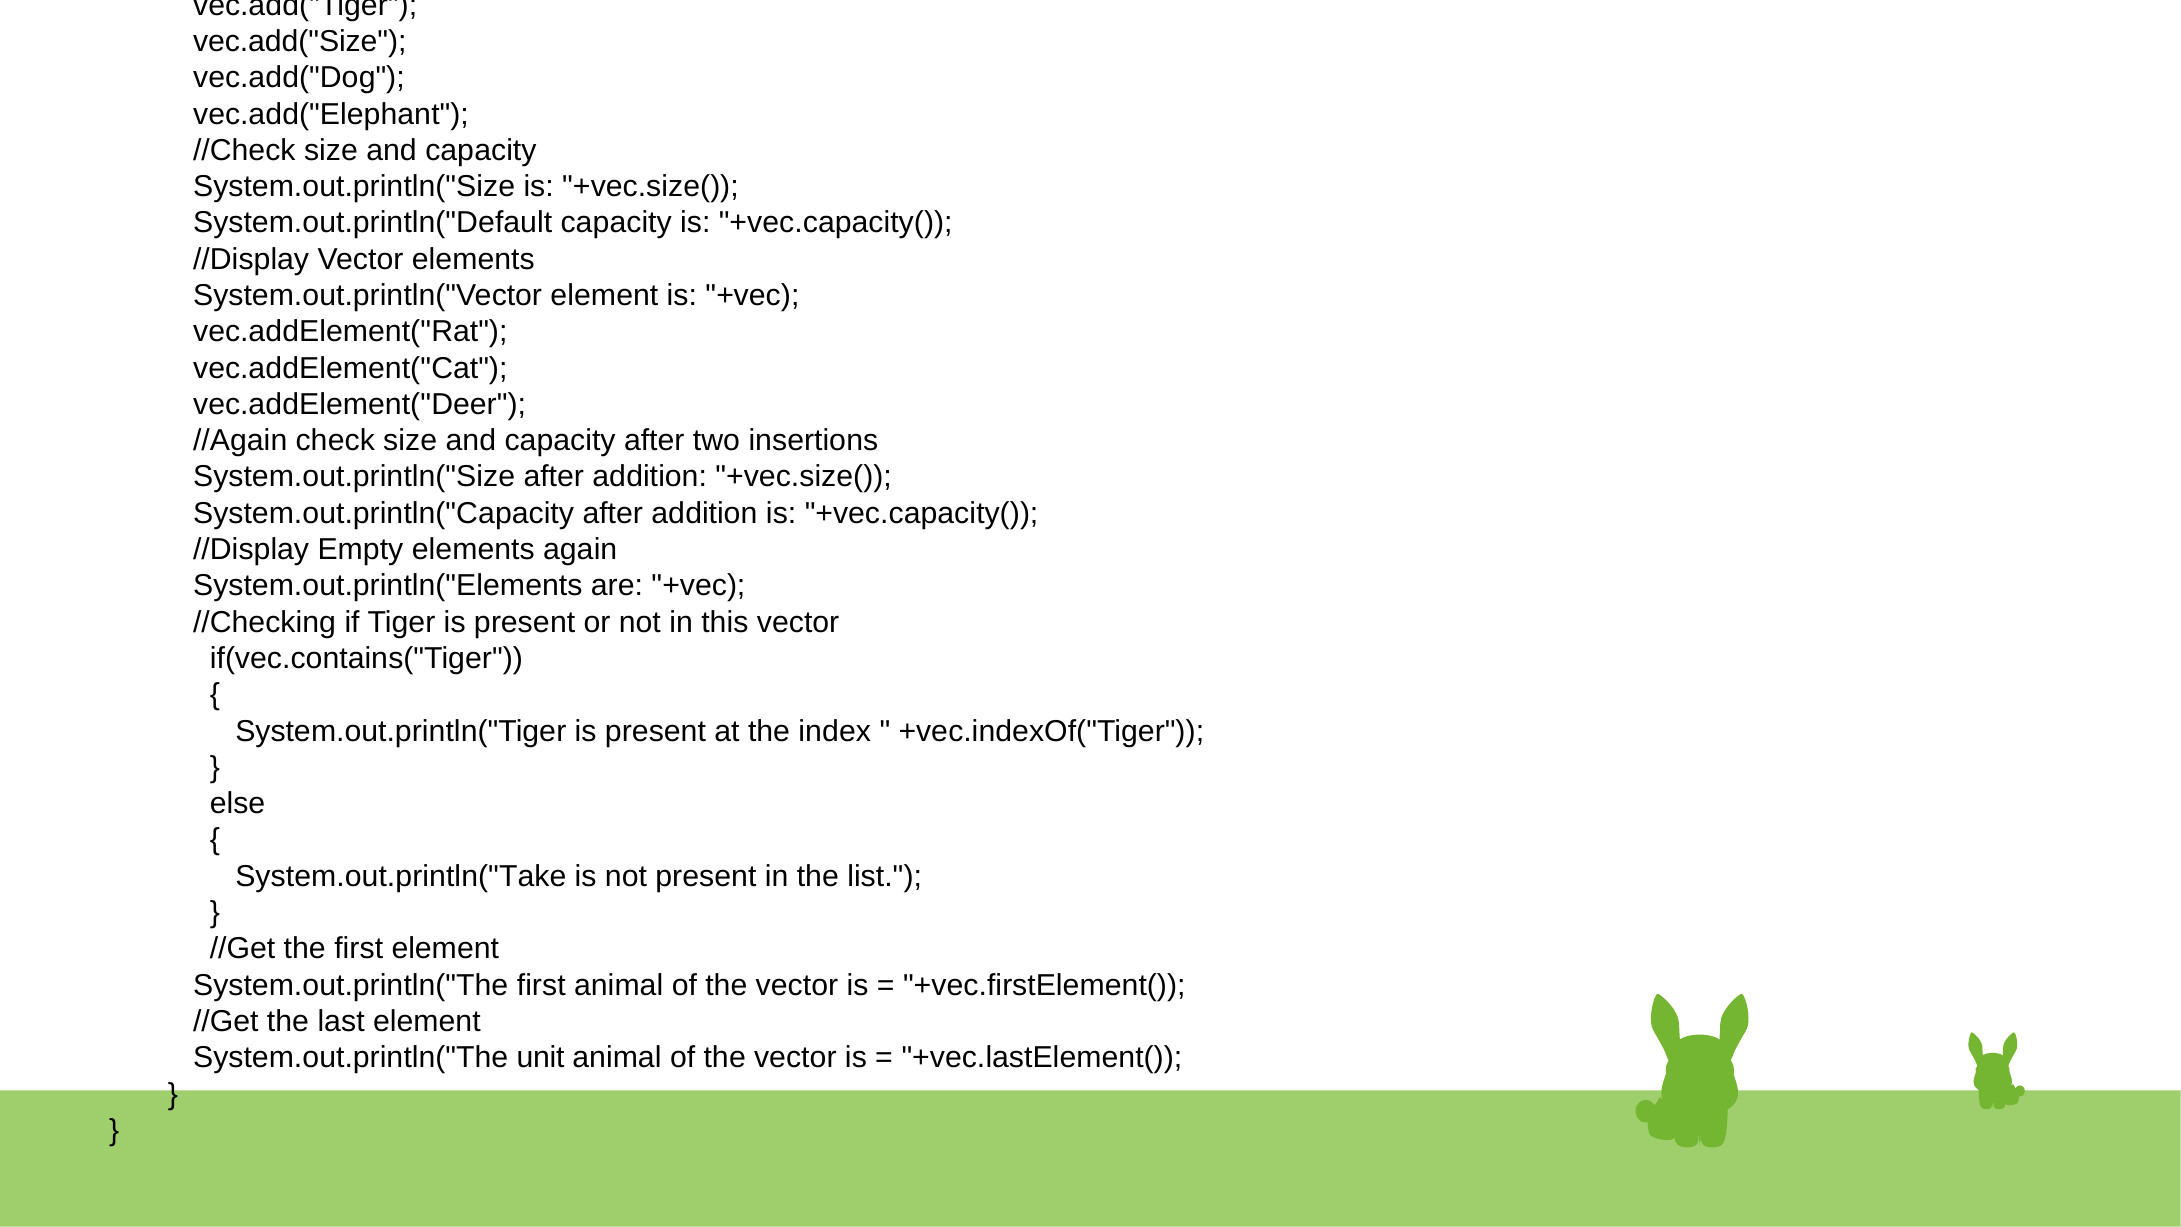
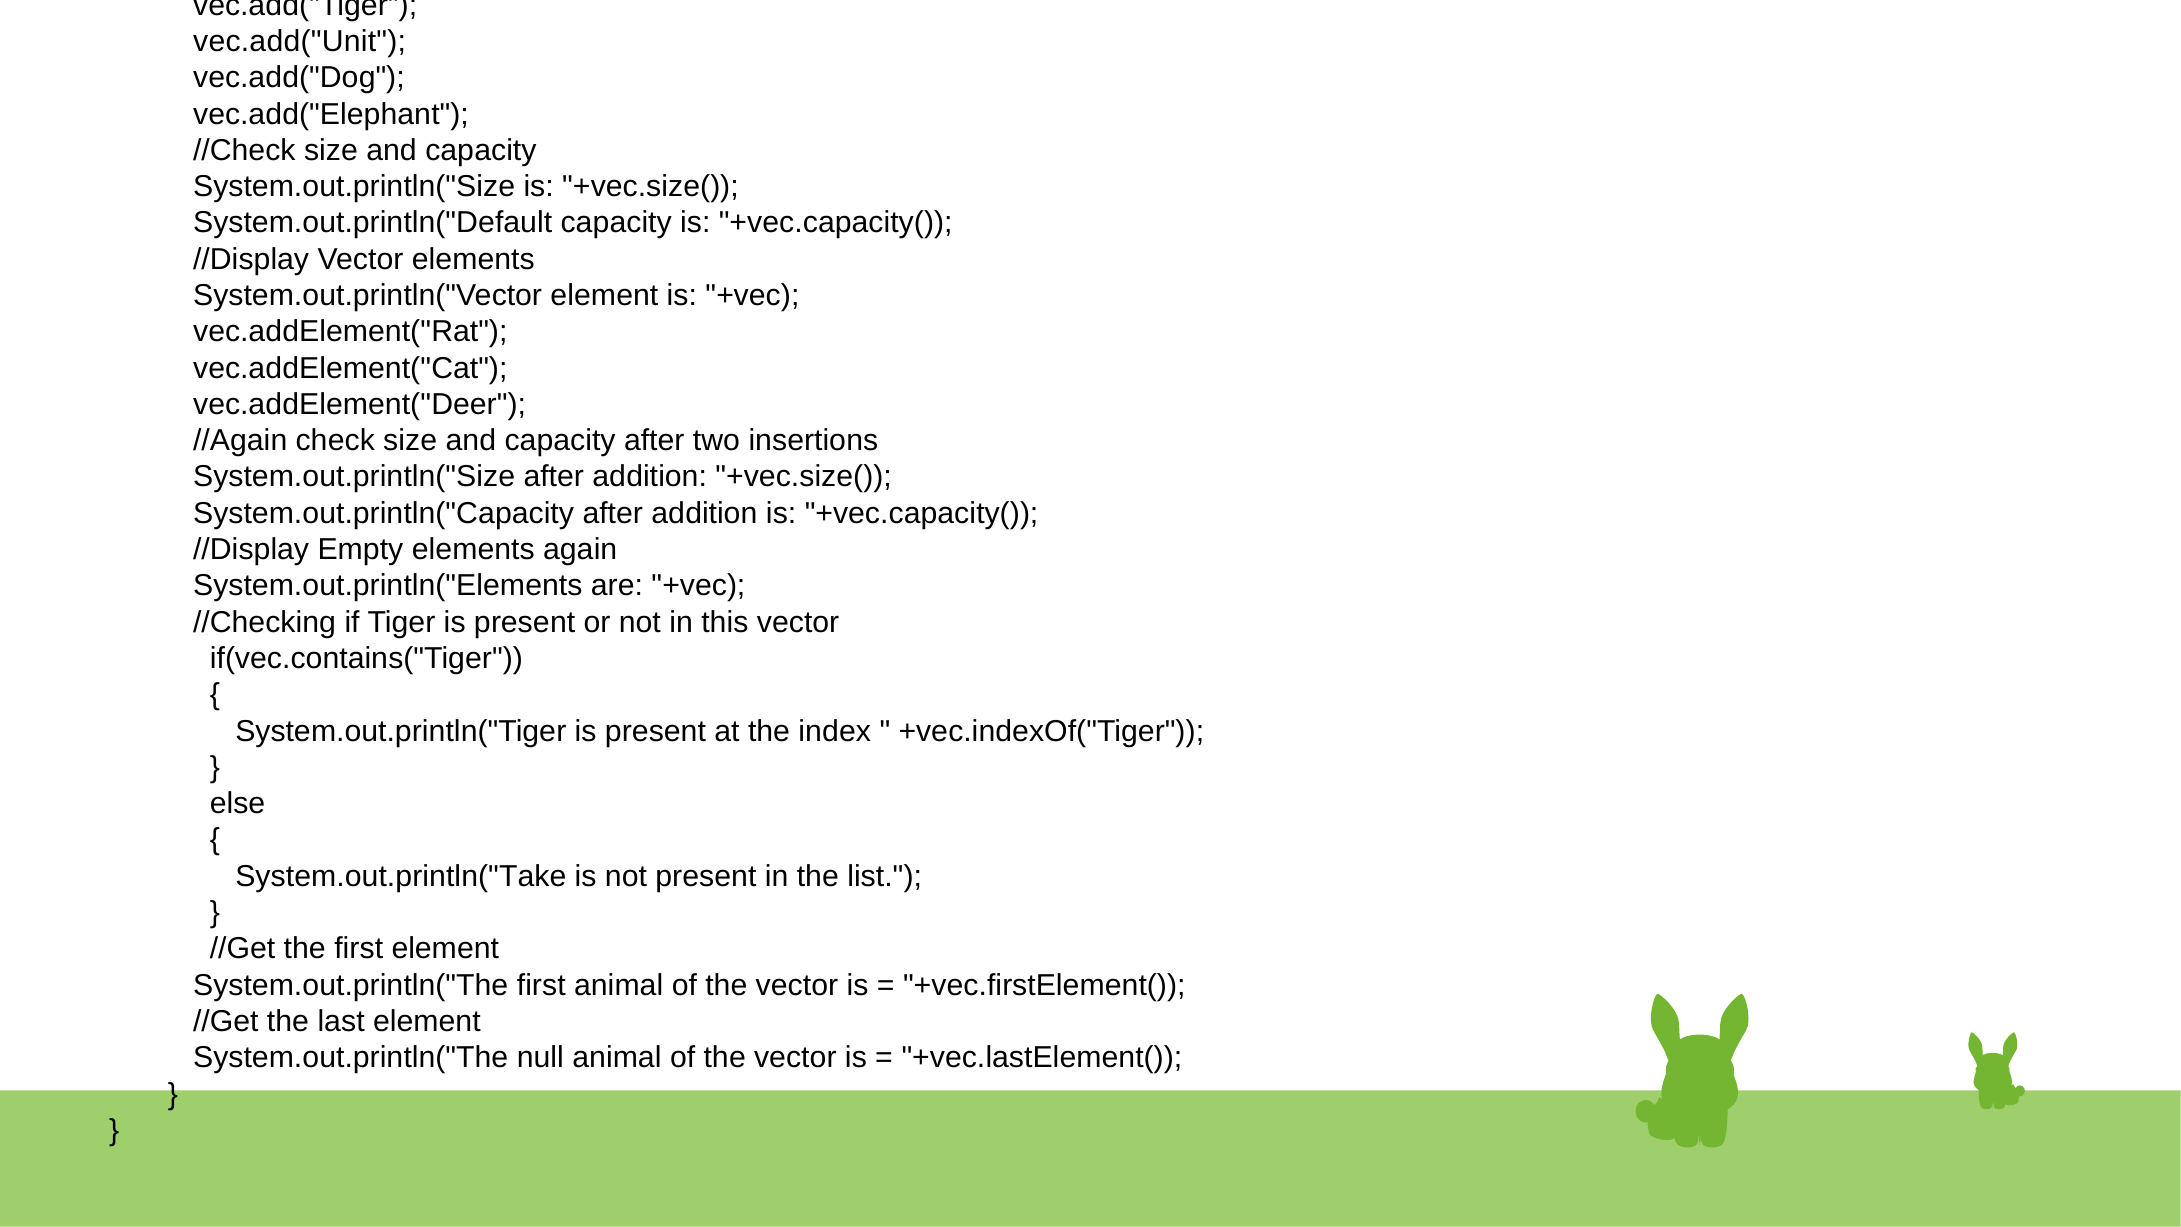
vec.add("Size: vec.add("Size -> vec.add("Unit
unit: unit -> null
